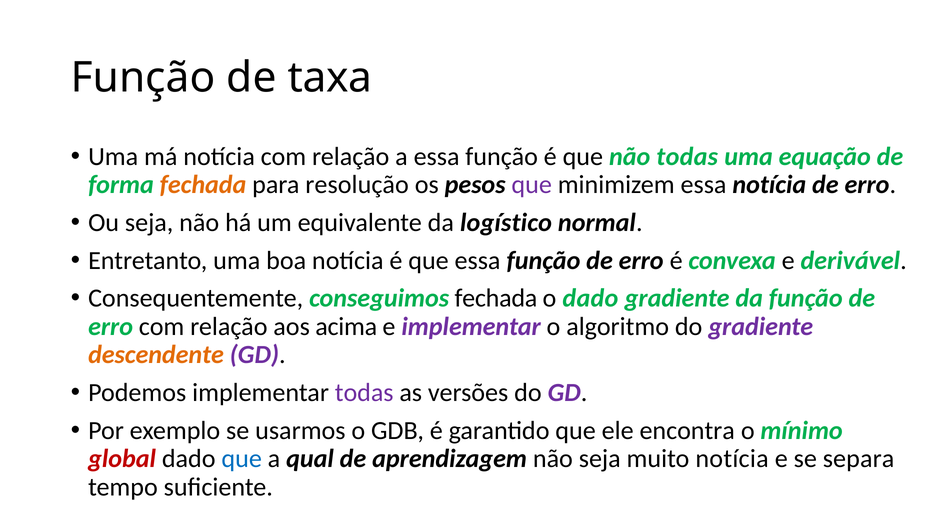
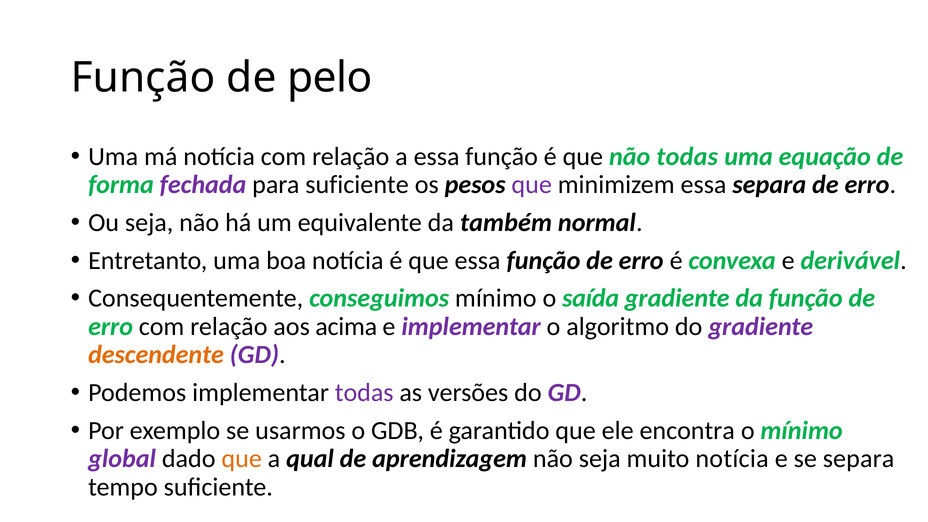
taxa: taxa -> pelo
fechada at (203, 185) colour: orange -> purple
para resolução: resolução -> suficiente
essa notícia: notícia -> separa
logístico: logístico -> também
conseguimos fechada: fechada -> mínimo
o dado: dado -> saída
global colour: red -> purple
que at (242, 459) colour: blue -> orange
